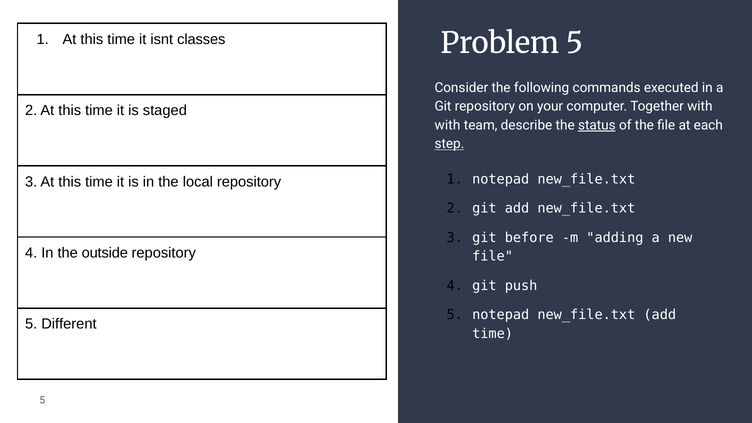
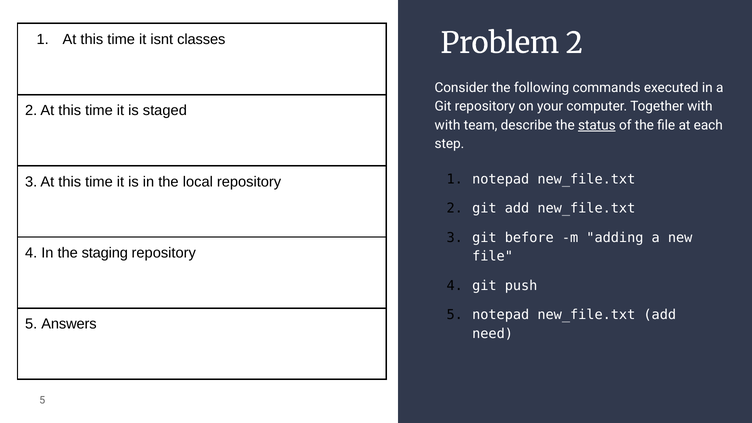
Problem 5: 5 -> 2
step underline: present -> none
outside: outside -> staging
Different: Different -> Answers
time at (493, 334): time -> need
